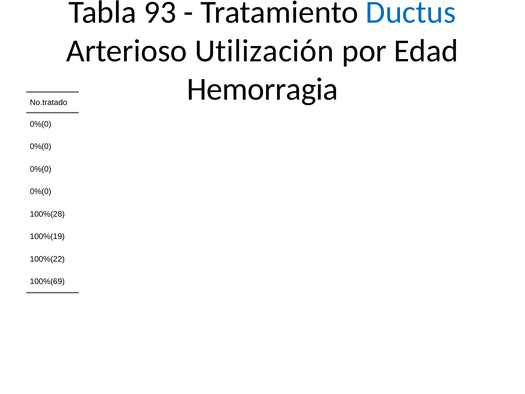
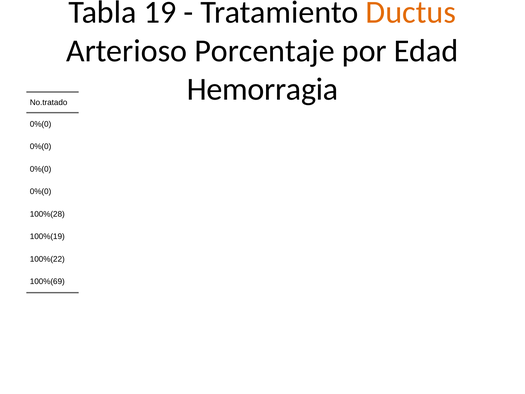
93: 93 -> 19
Ductus colour: blue -> orange
Utilización: Utilización -> Porcentaje
